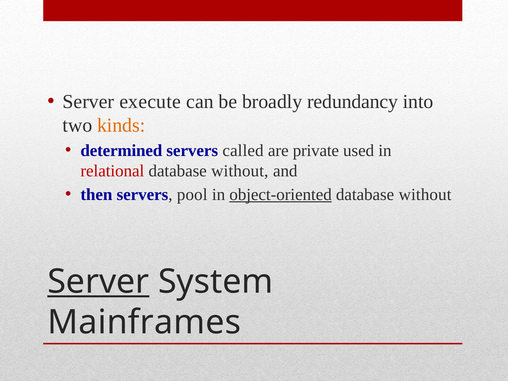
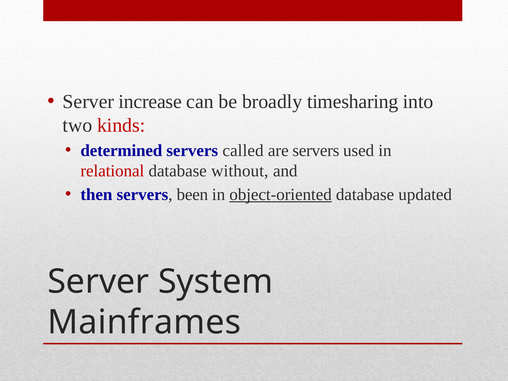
execute: execute -> increase
redundancy: redundancy -> timesharing
kinds colour: orange -> red
are private: private -> servers
pool: pool -> been
without at (425, 195): without -> updated
Server at (98, 282) underline: present -> none
